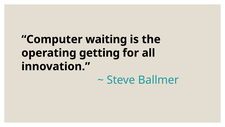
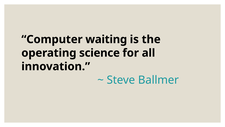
getting: getting -> science
